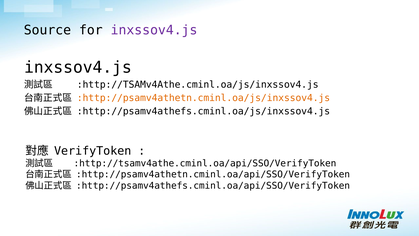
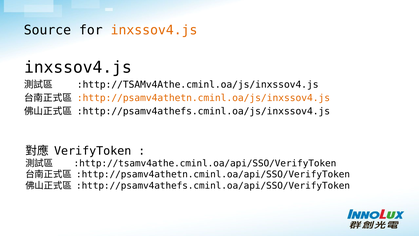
inxssov4.js at (154, 30) colour: purple -> orange
